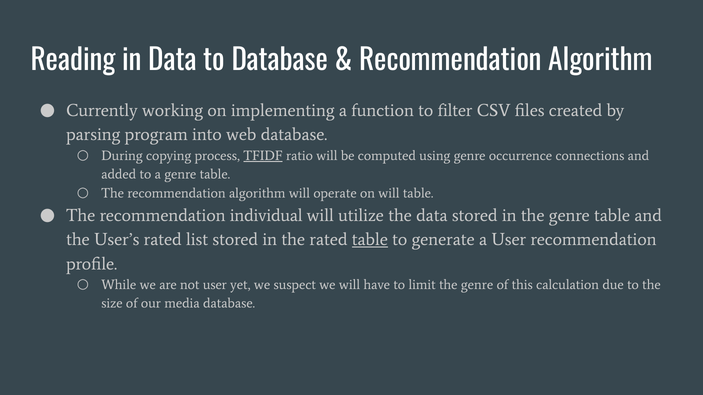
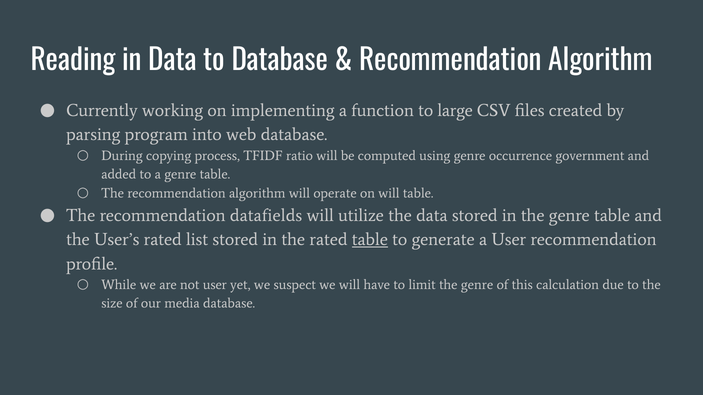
filter: filter -> large
TFIDF underline: present -> none
connections: connections -> government
individual: individual -> datafields
